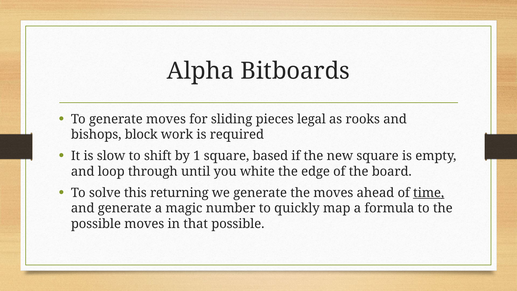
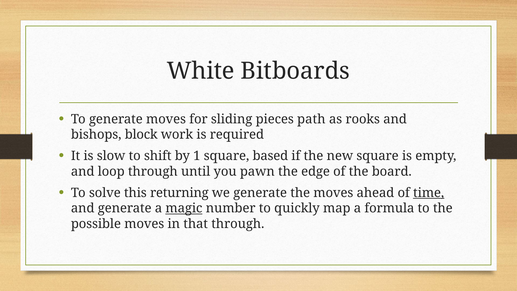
Alpha: Alpha -> White
legal: legal -> path
white: white -> pawn
magic underline: none -> present
that possible: possible -> through
